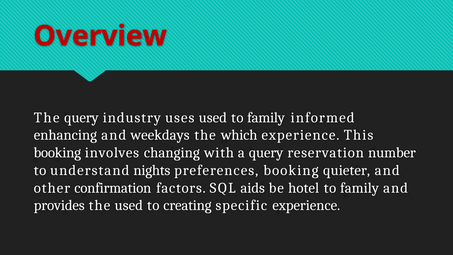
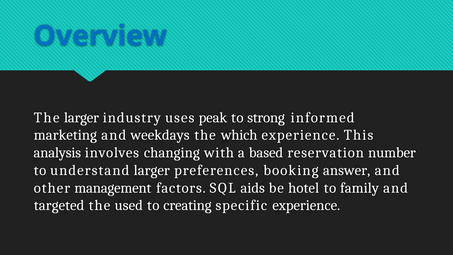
Overview colour: red -> blue
The query: query -> larger
uses used: used -> peak
family at (266, 117): family -> strong
enhancing: enhancing -> marketing
booking at (57, 153): booking -> analysis
a query: query -> based
understand nights: nights -> larger
quieter: quieter -> answer
confirmation: confirmation -> management
provides: provides -> targeted
